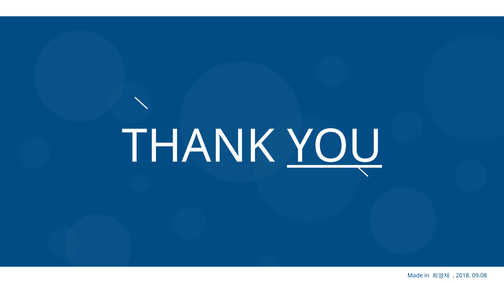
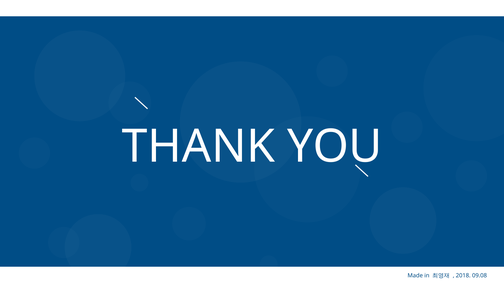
YOU underline: present -> none
